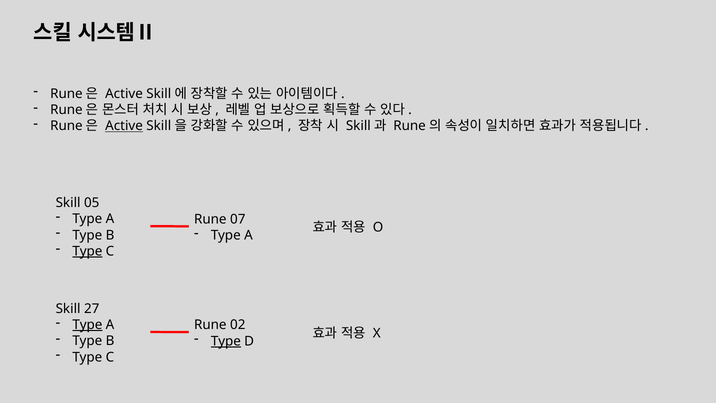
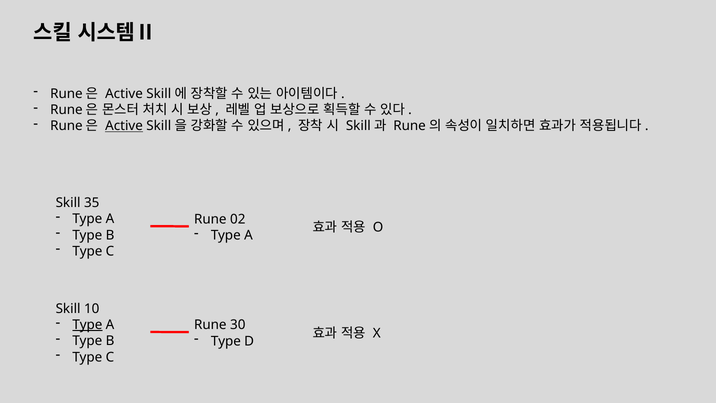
05: 05 -> 35
07: 07 -> 02
Type at (87, 251) underline: present -> none
27: 27 -> 10
02: 02 -> 30
Type at (226, 341) underline: present -> none
